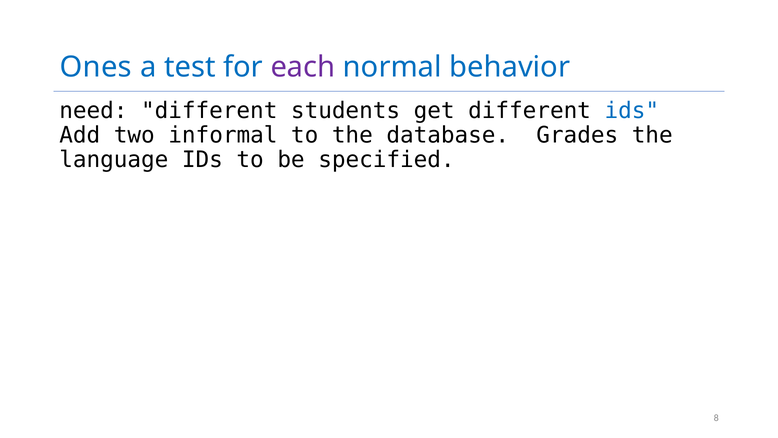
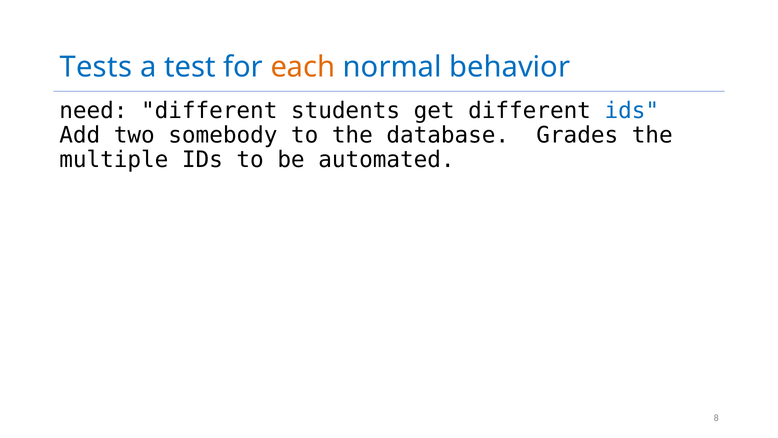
Ones: Ones -> Tests
each colour: purple -> orange
informal: informal -> somebody
language: language -> multiple
specified: specified -> automated
